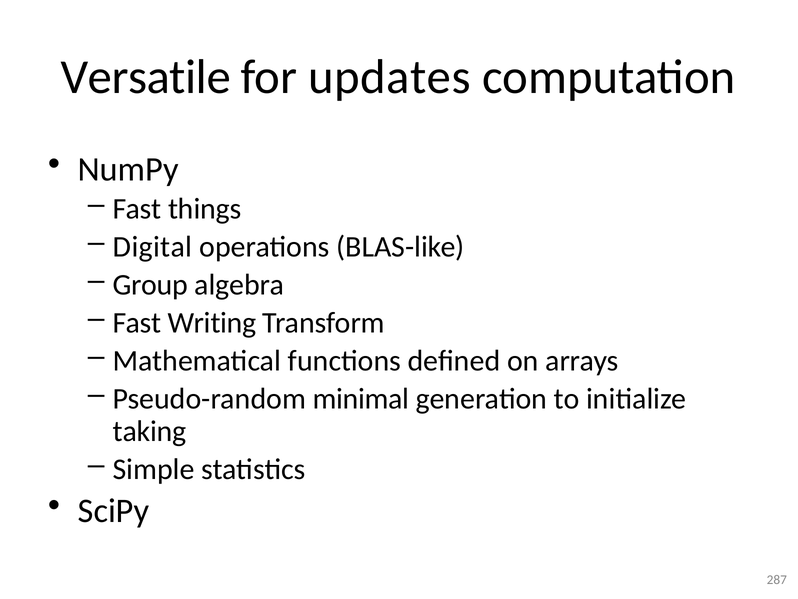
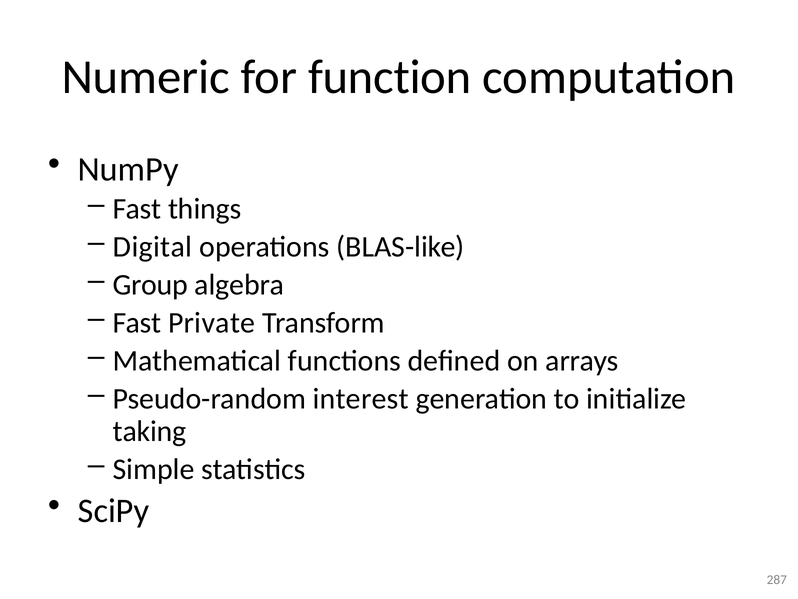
Versatile: Versatile -> Numeric
updates: updates -> function
Writing: Writing -> Private
minimal: minimal -> interest
